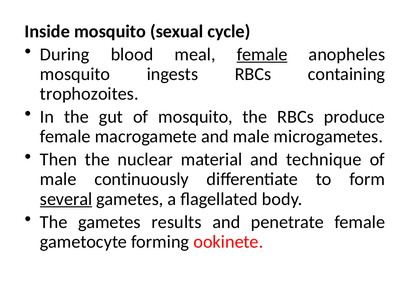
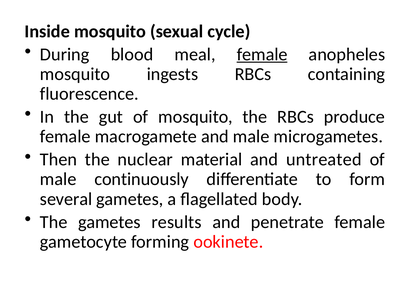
trophozoites: trophozoites -> fluorescence
technique: technique -> untreated
several underline: present -> none
